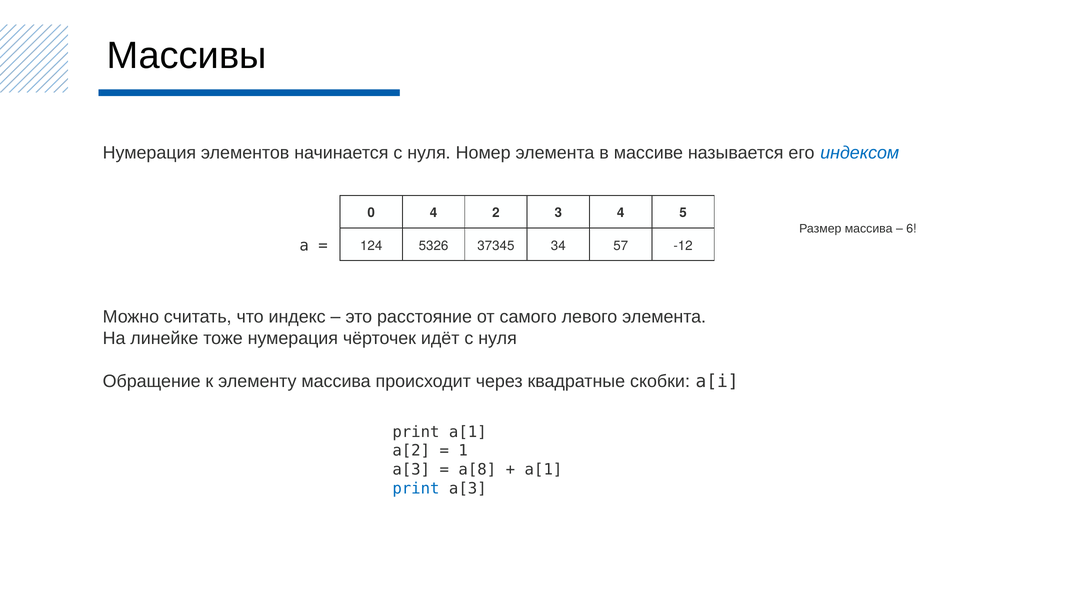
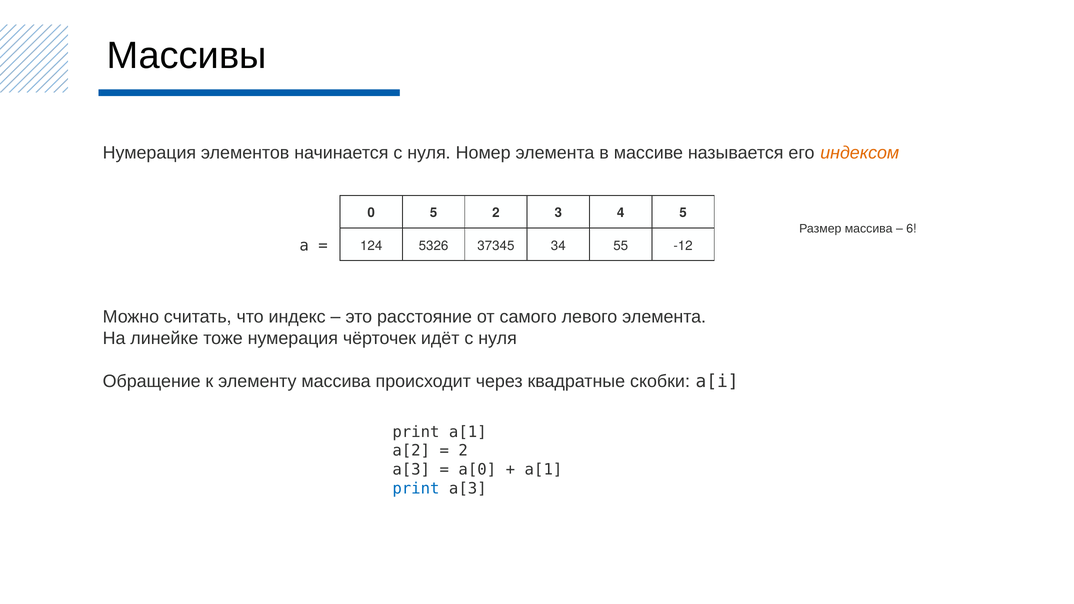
индексом colour: blue -> orange
0 4: 4 -> 5
57: 57 -> 55
1 at (463, 451): 1 -> 2
a[8: a[8 -> a[0
